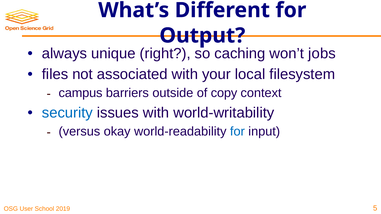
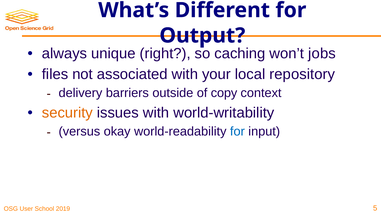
filesystem: filesystem -> repository
campus: campus -> delivery
security colour: blue -> orange
